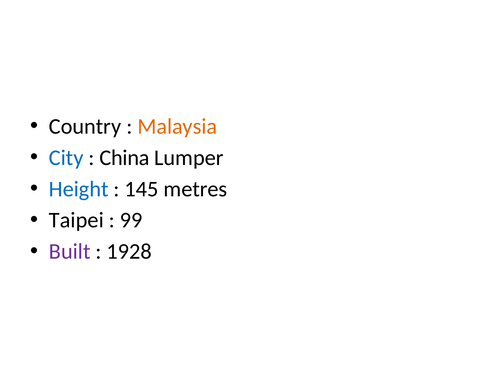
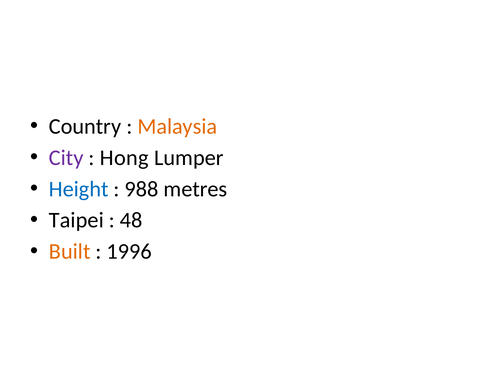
City colour: blue -> purple
China: China -> Hong
145: 145 -> 988
99: 99 -> 48
Built colour: purple -> orange
1928: 1928 -> 1996
